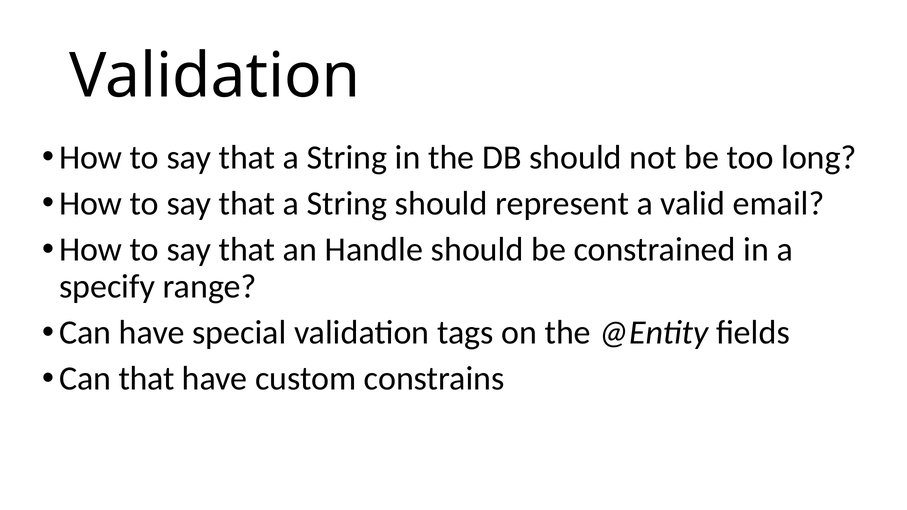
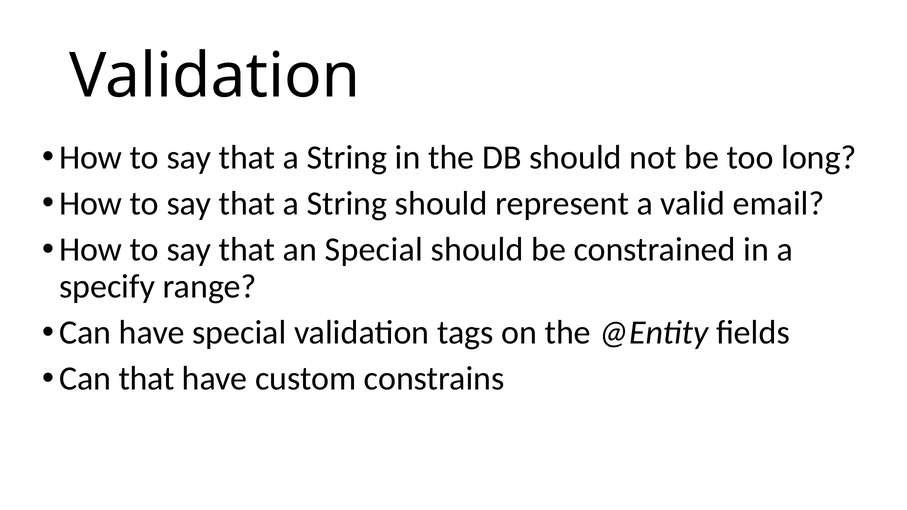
an Handle: Handle -> Special
